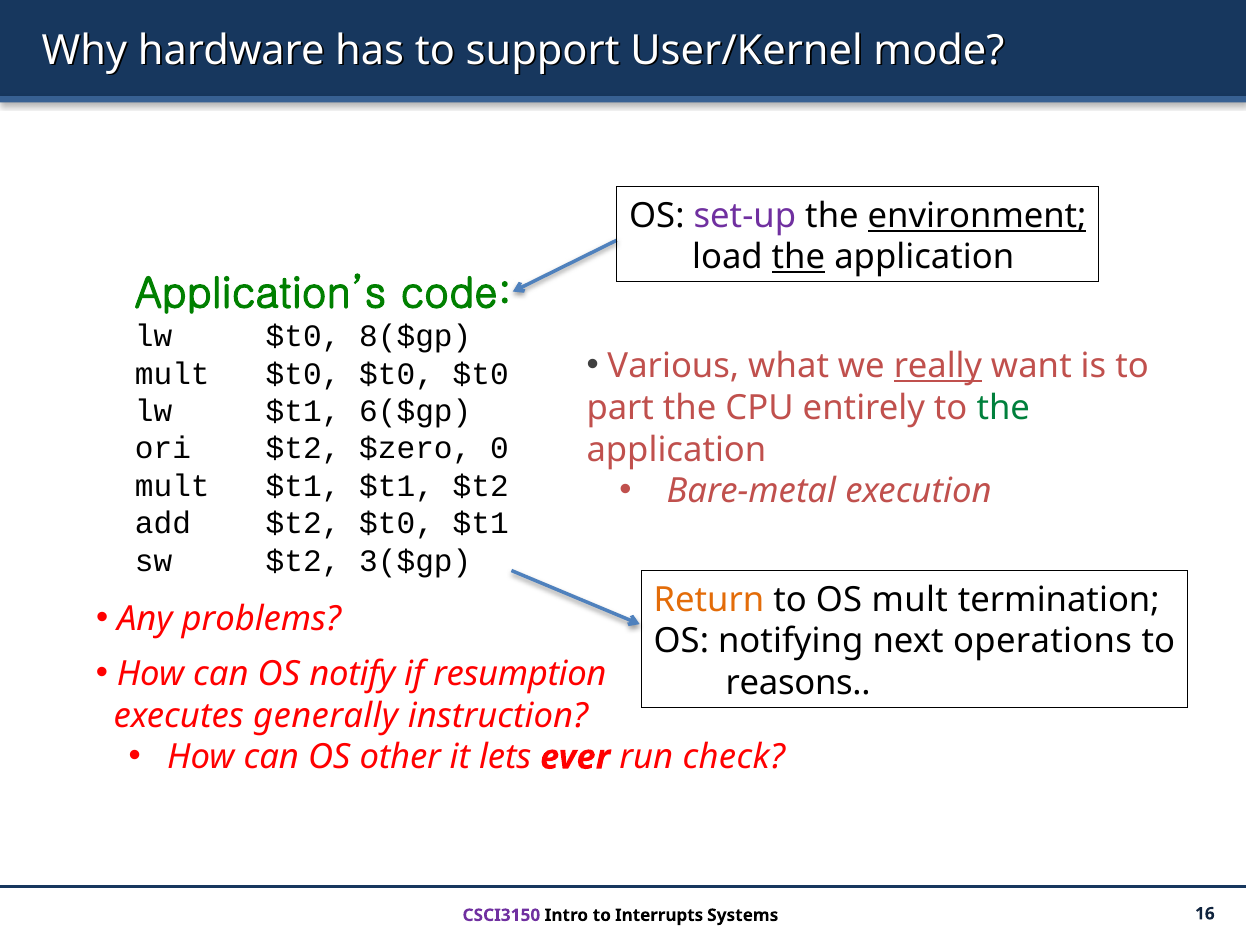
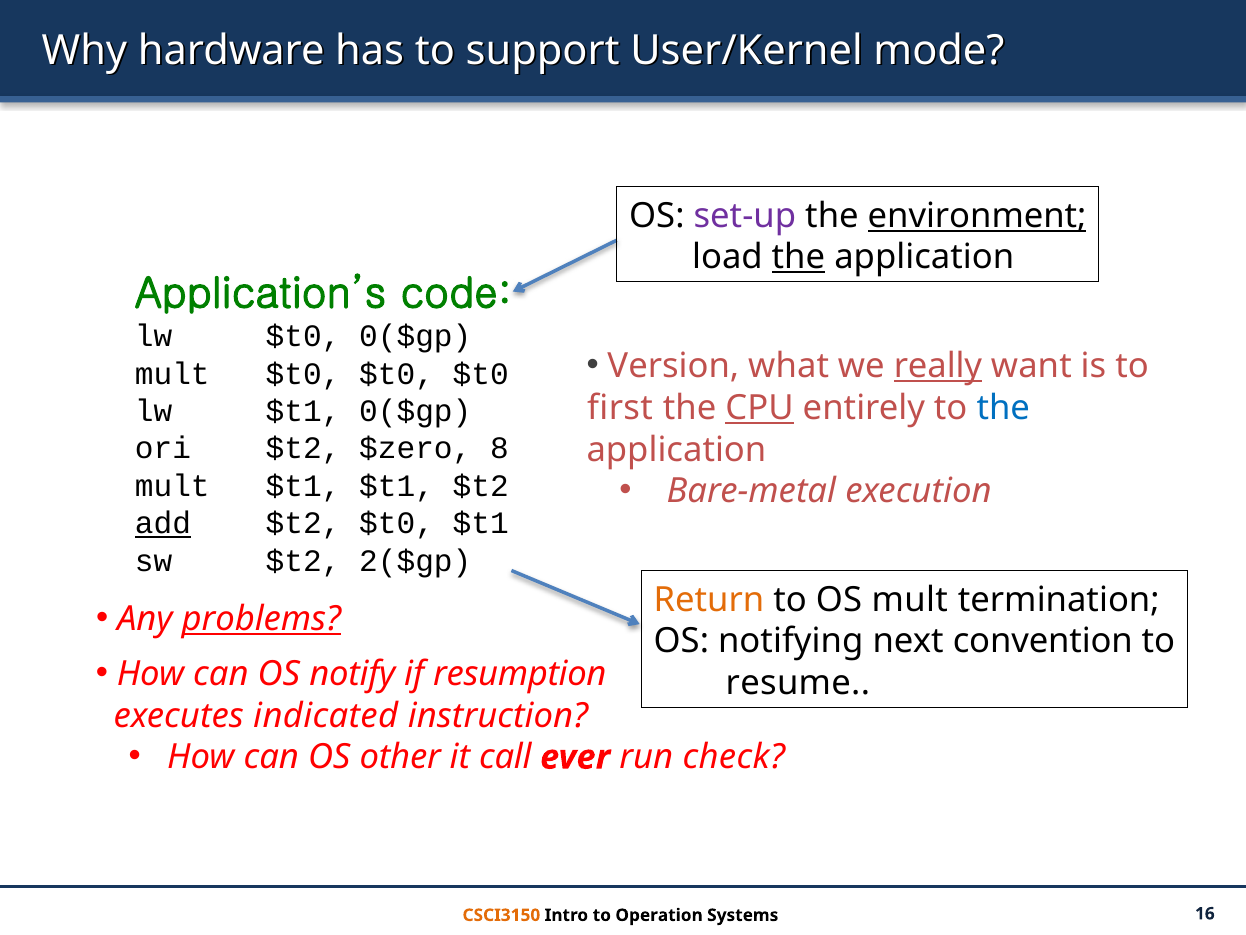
$t0 8($gp: 8($gp -> 0($gp
Various: Various -> Version
part: part -> first
CPU underline: none -> present
the at (1003, 408) colour: green -> blue
$t1 6($gp: 6($gp -> 0($gp
0: 0 -> 8
add underline: none -> present
3($gp: 3($gp -> 2($gp
problems underline: none -> present
operations: operations -> convention
reasons: reasons -> resume
generally: generally -> indicated
lets: lets -> call
CSCI3150 colour: purple -> orange
Interrupts: Interrupts -> Operation
